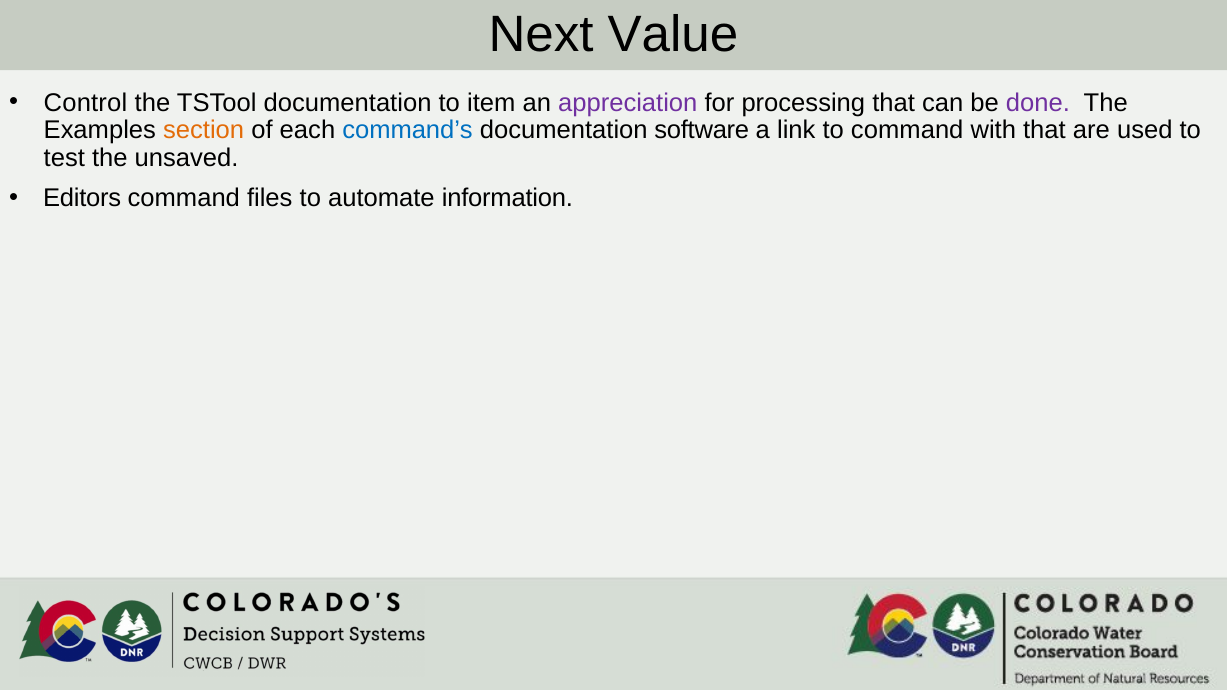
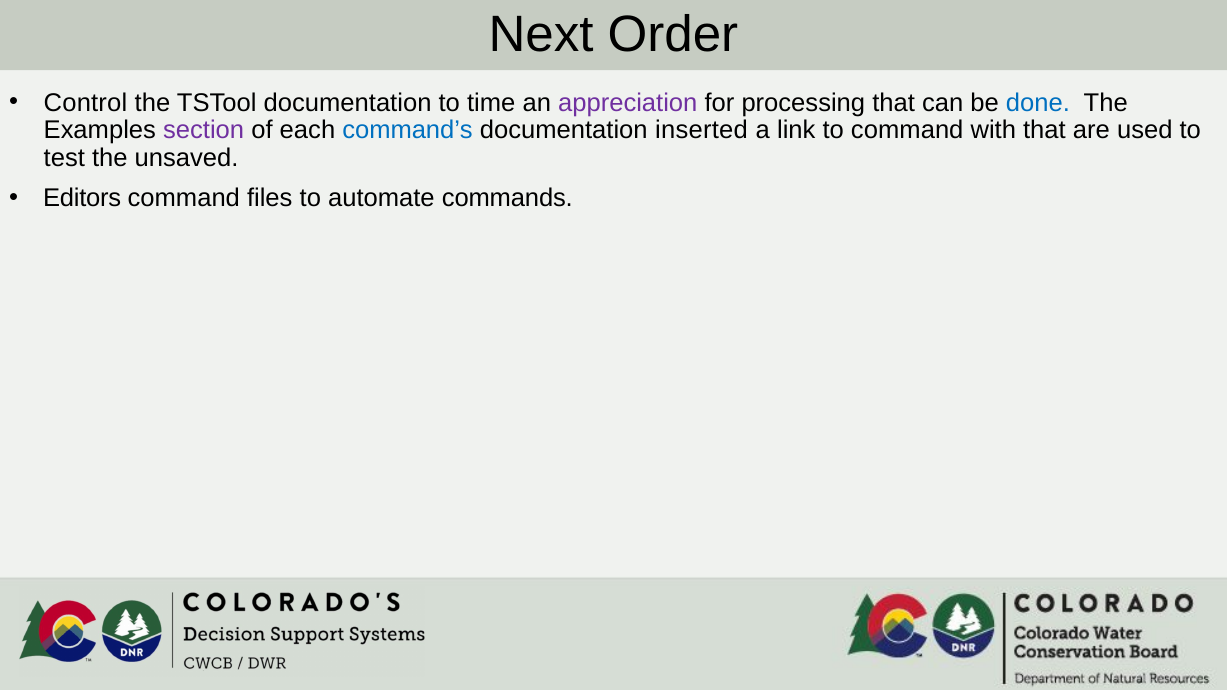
Value: Value -> Order
item: item -> time
done colour: purple -> blue
section colour: orange -> purple
software: software -> inserted
information: information -> commands
